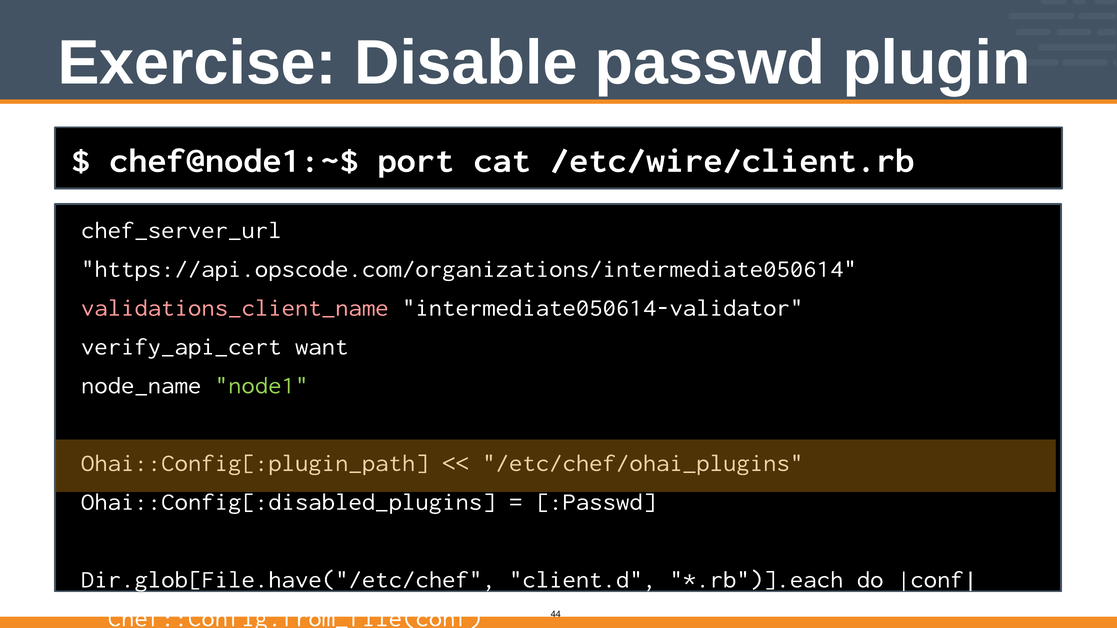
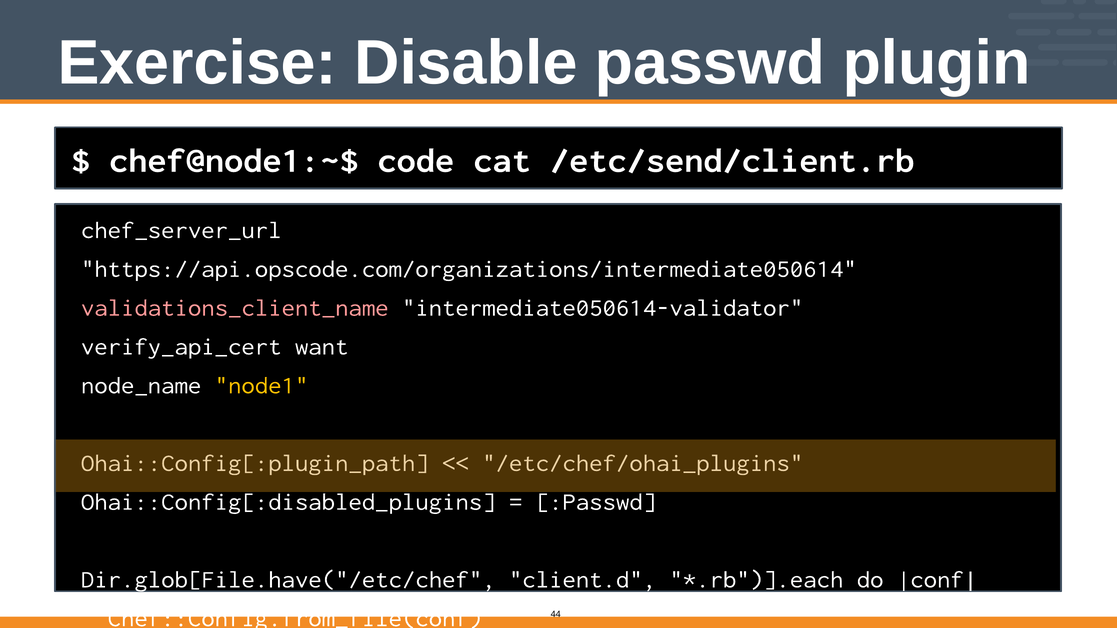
port: port -> code
/etc/wire/client.rb: /etc/wire/client.rb -> /etc/send/client.rb
node1 colour: light green -> yellow
